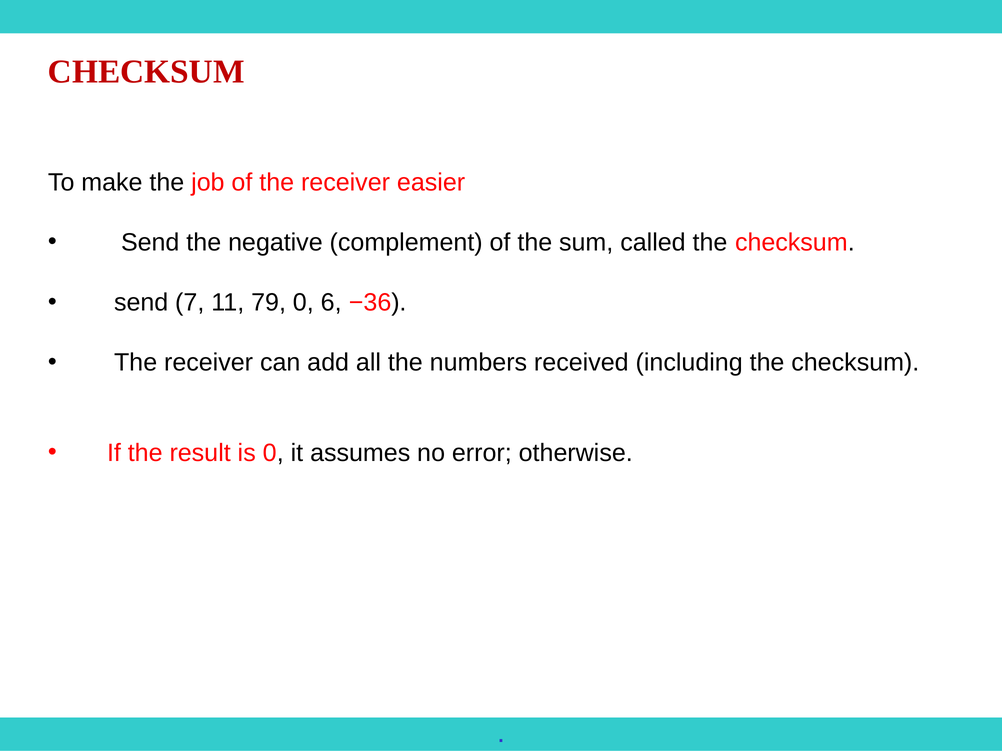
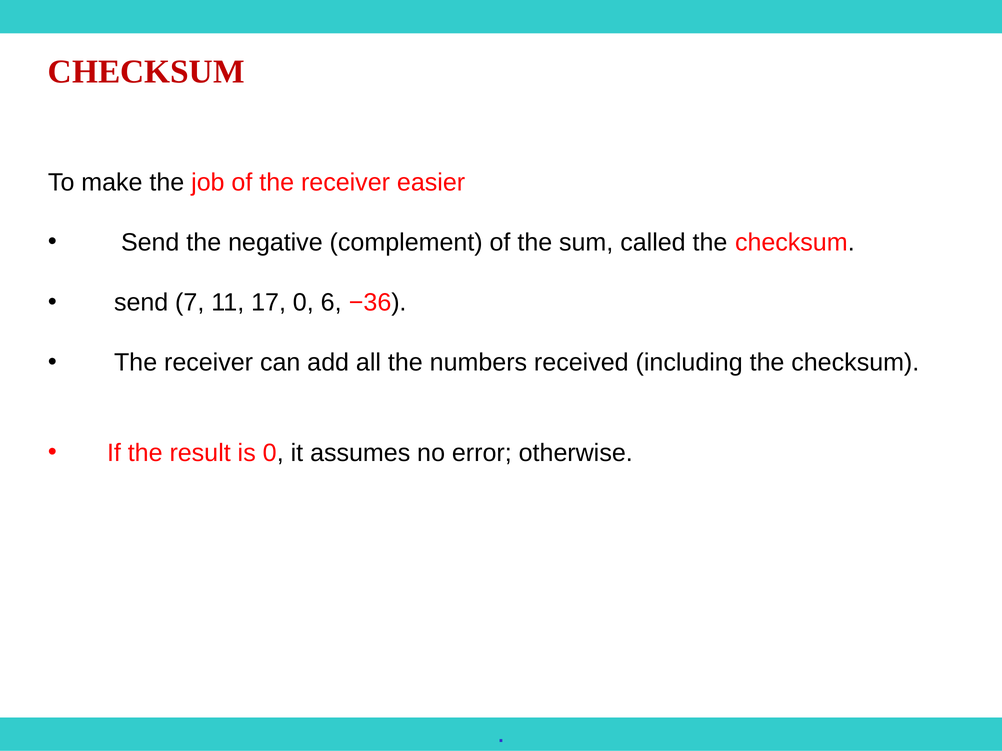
79: 79 -> 17
